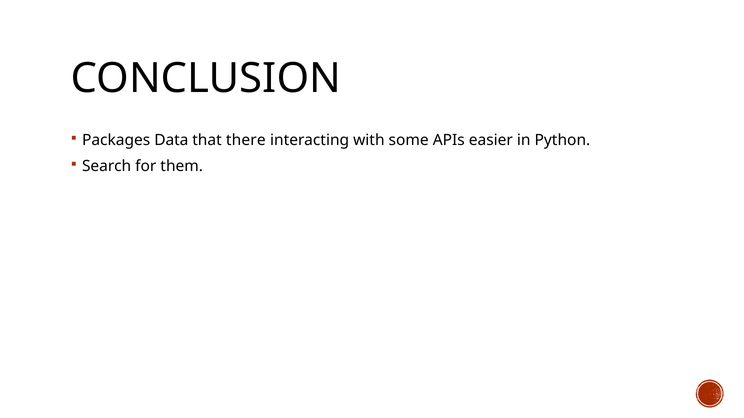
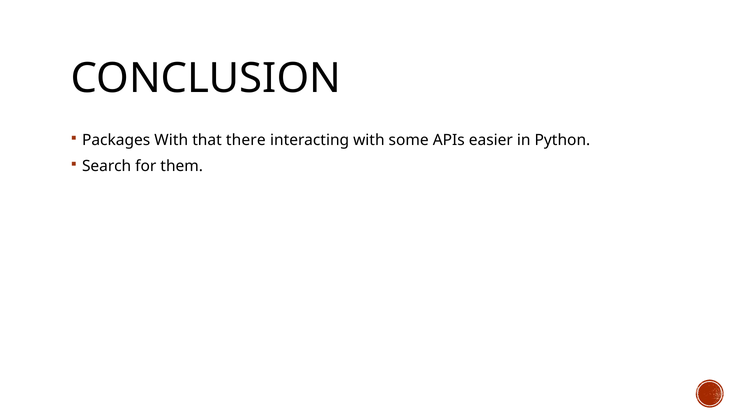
Packages Data: Data -> With
